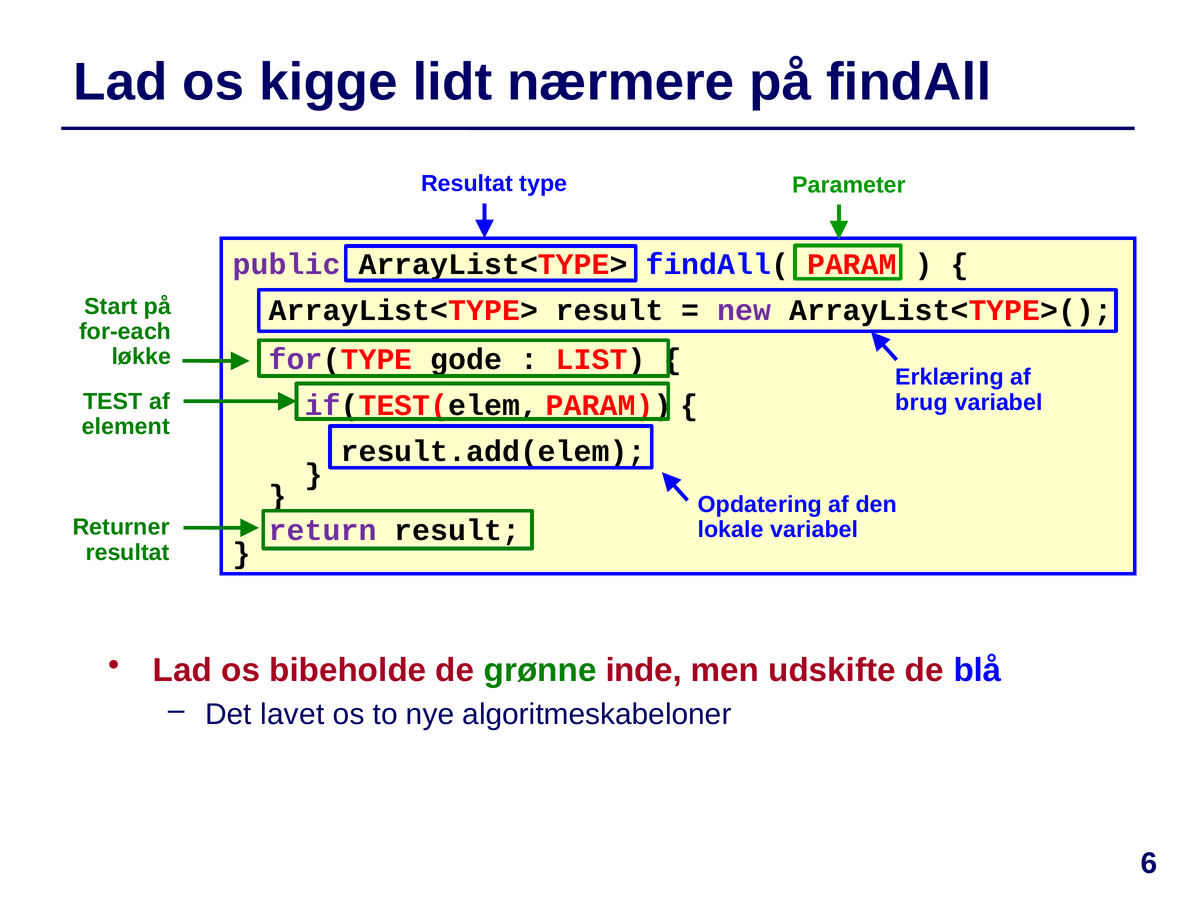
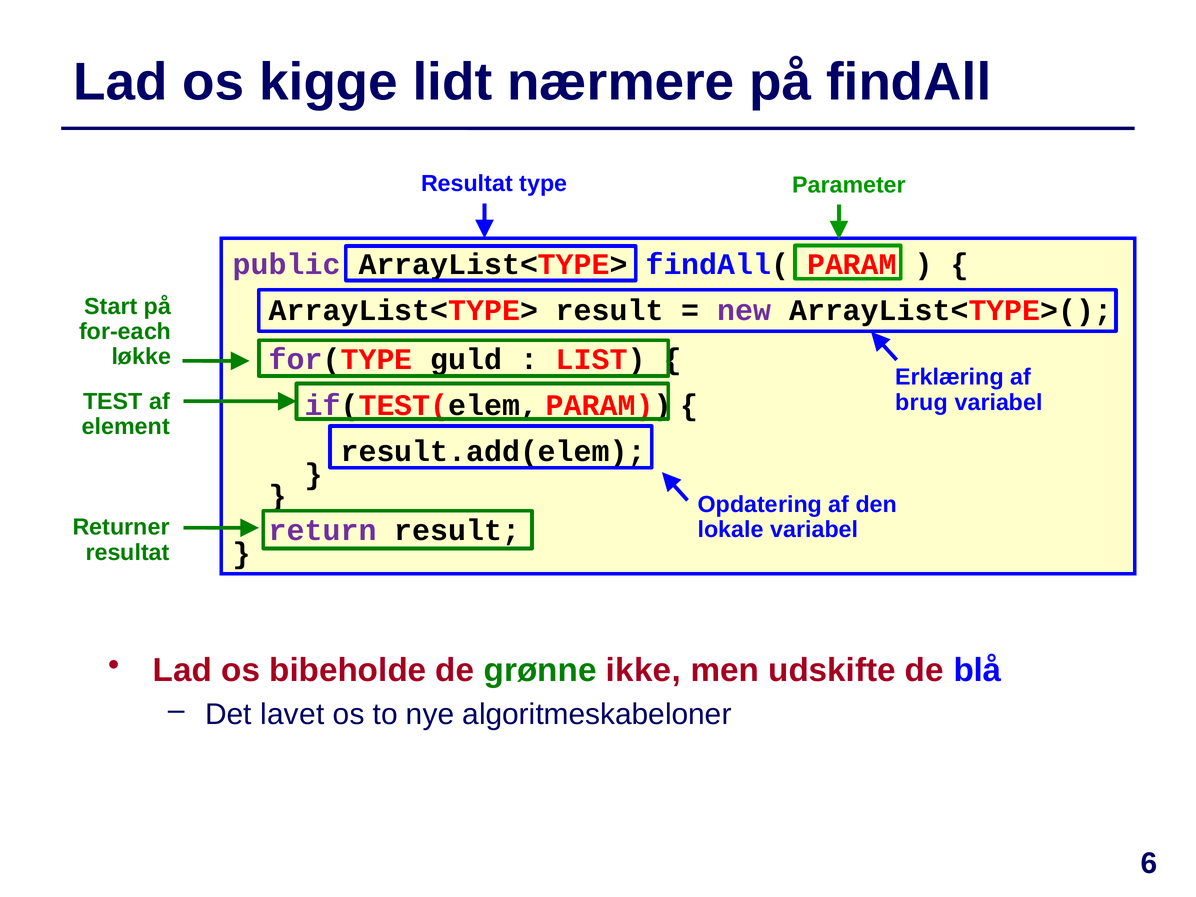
gode: gode -> guld
inde: inde -> ikke
